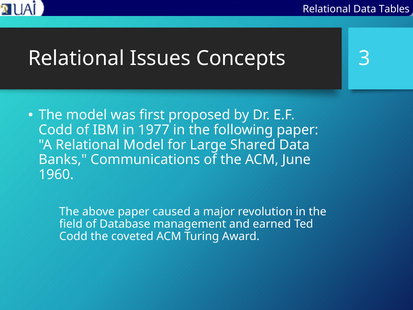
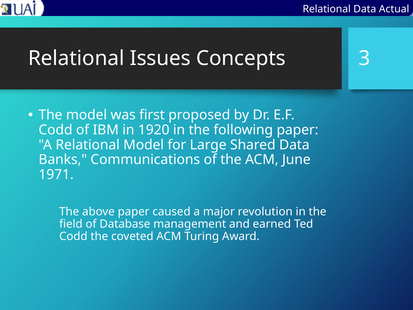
Tables: Tables -> Actual
1977: 1977 -> 1920
1960: 1960 -> 1971
